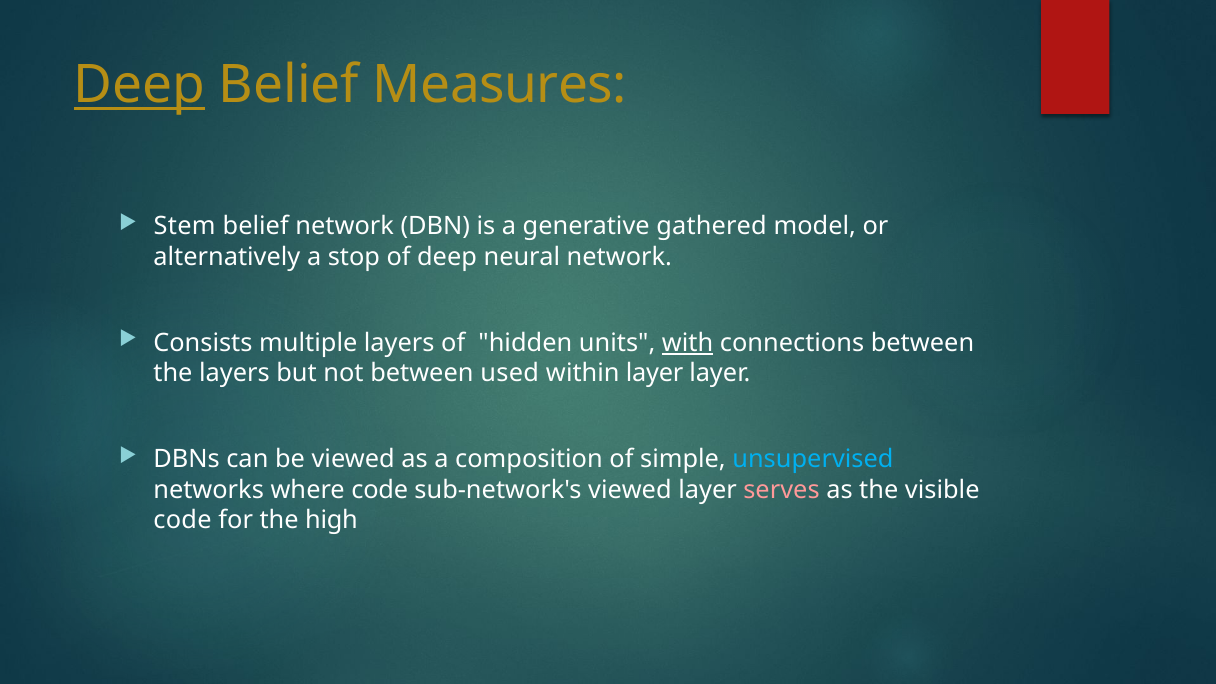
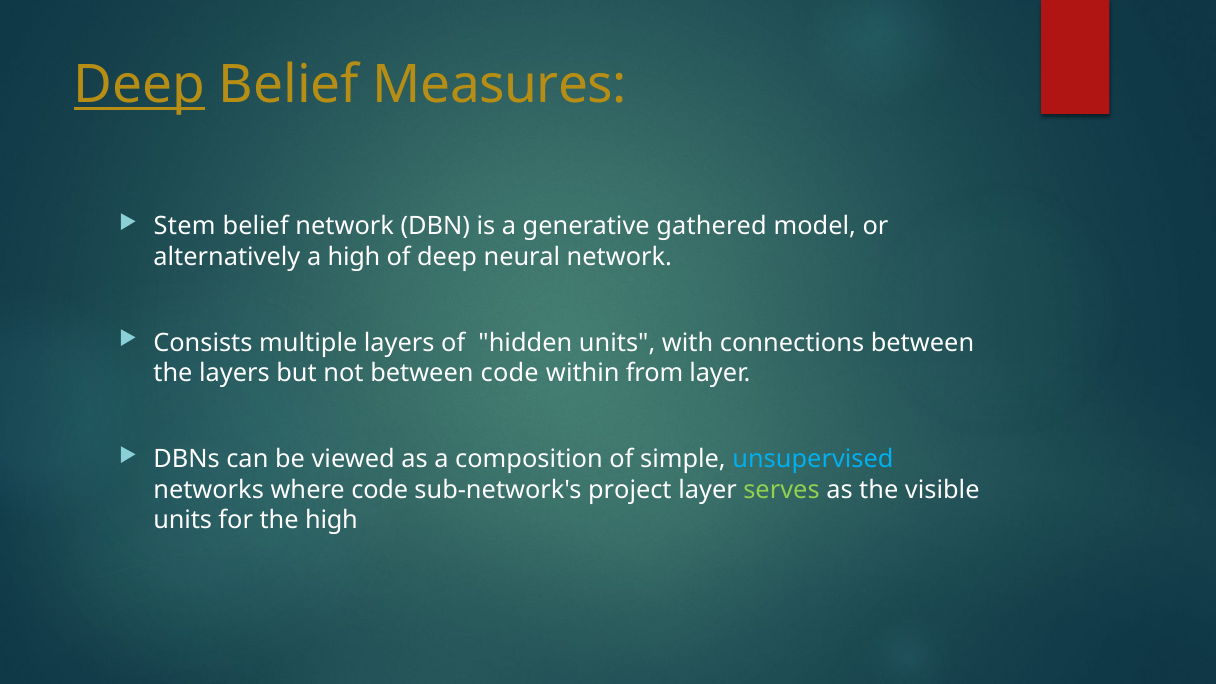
a stop: stop -> high
with underline: present -> none
between used: used -> code
within layer: layer -> from
sub-network's viewed: viewed -> project
serves colour: pink -> light green
code at (183, 520): code -> units
